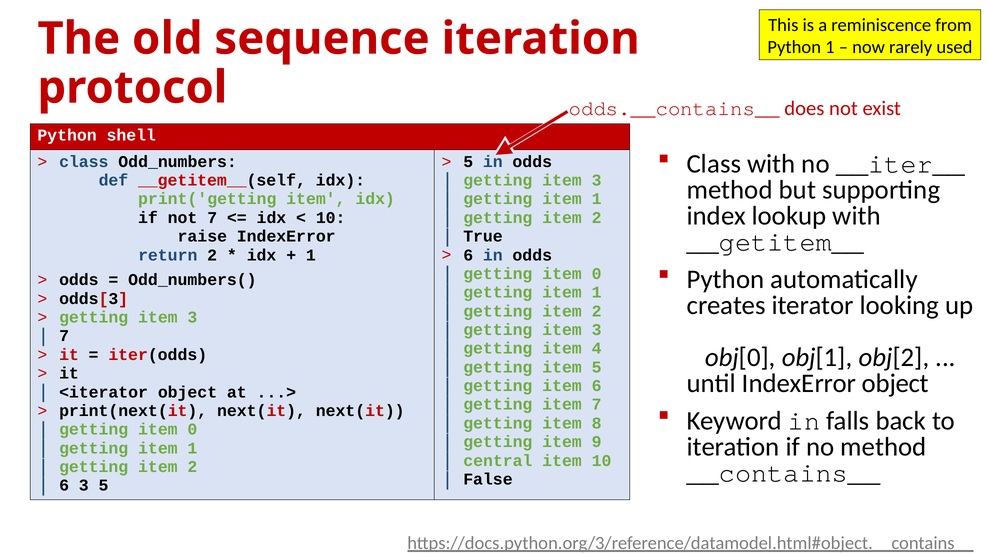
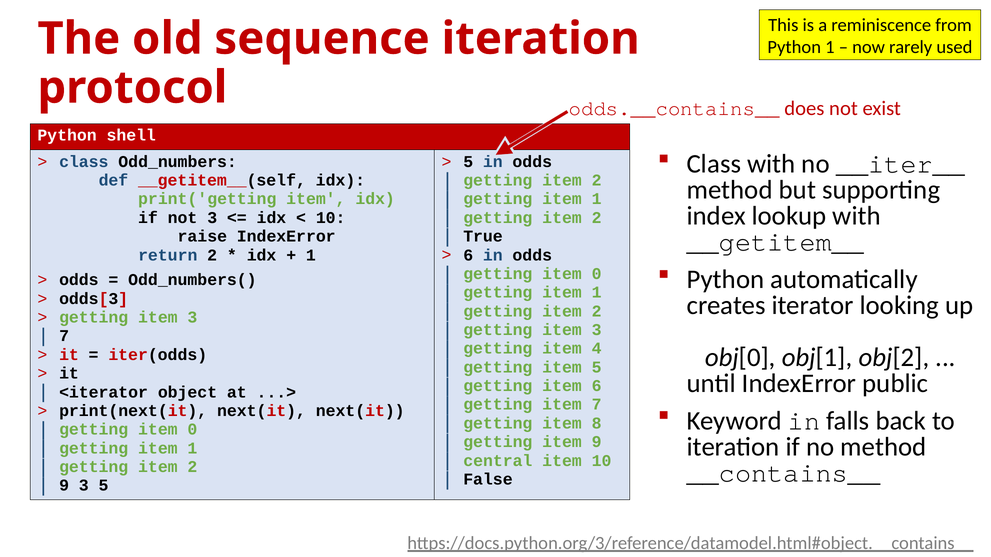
3 at (597, 180): 3 -> 2
not 7: 7 -> 3
IndexError object: object -> public
6 at (64, 486): 6 -> 9
